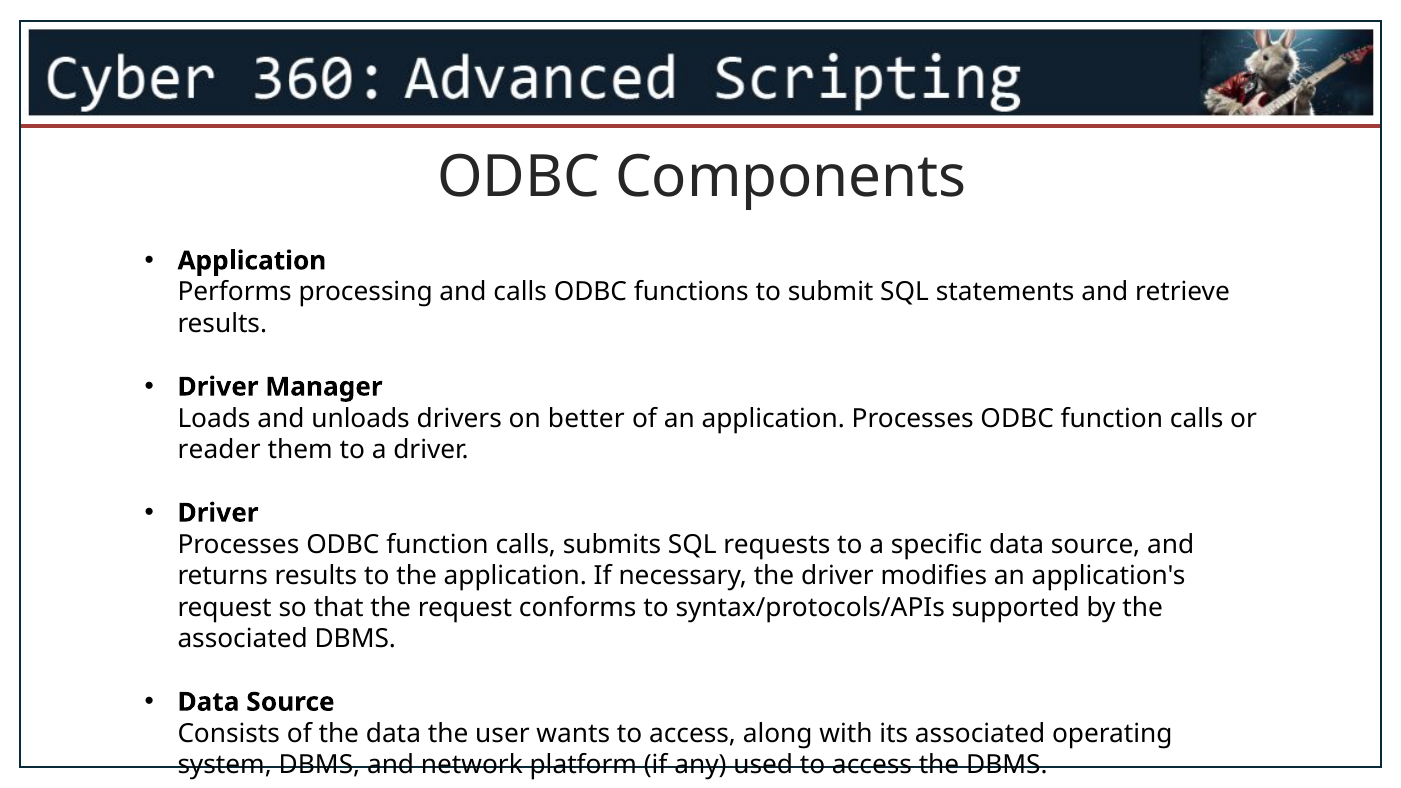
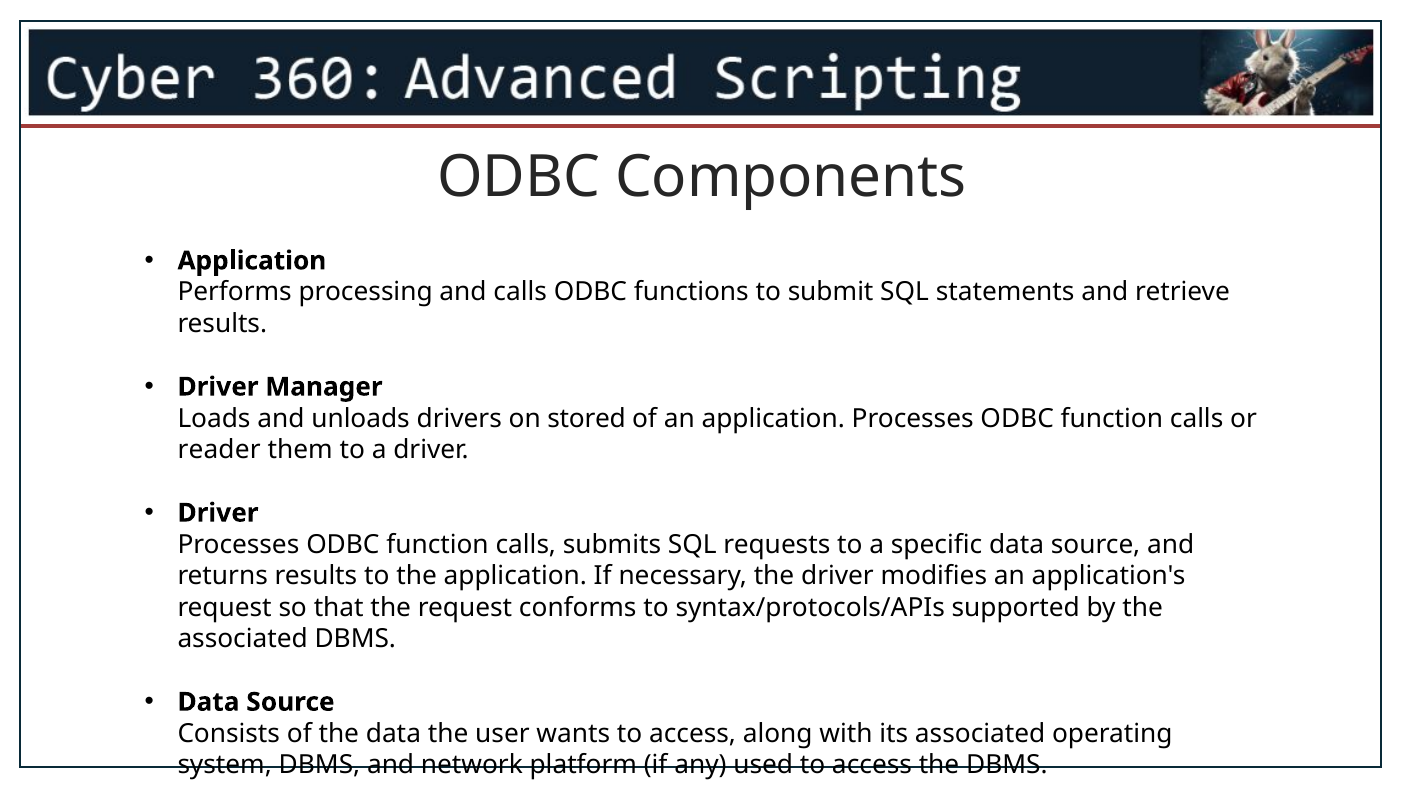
better: better -> stored
